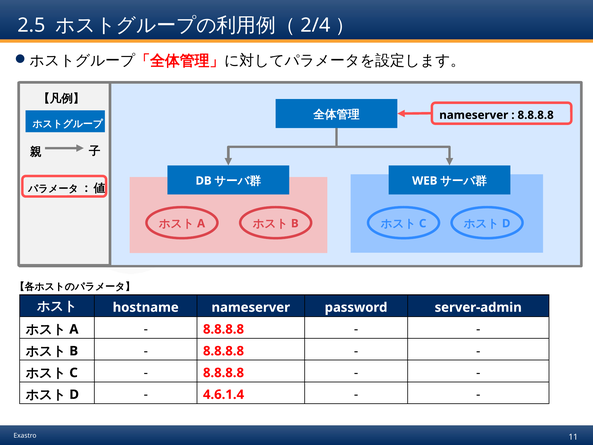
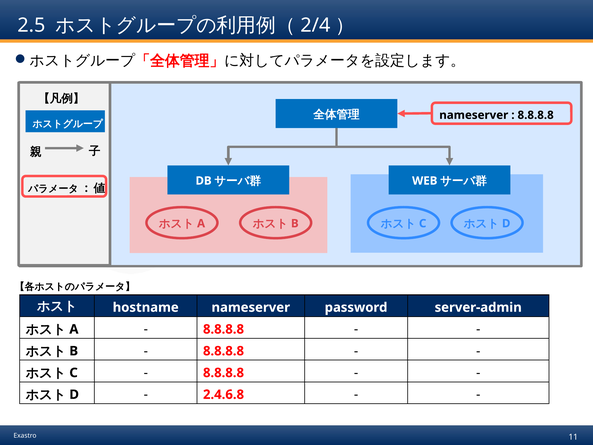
4.6.1.4: 4.6.1.4 -> 2.4.6.8
